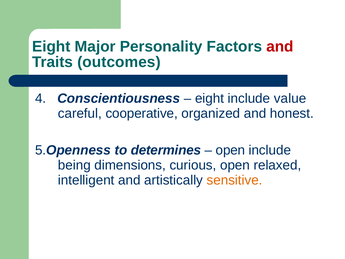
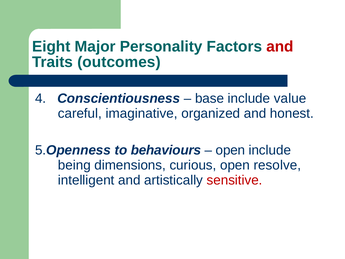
eight at (210, 98): eight -> base
cooperative: cooperative -> imaginative
determines: determines -> behaviours
relaxed: relaxed -> resolve
sensitive colour: orange -> red
